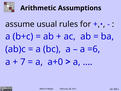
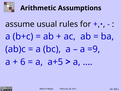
=6: =6 -> =9
7: 7 -> 6
a+0: a+0 -> a+5
